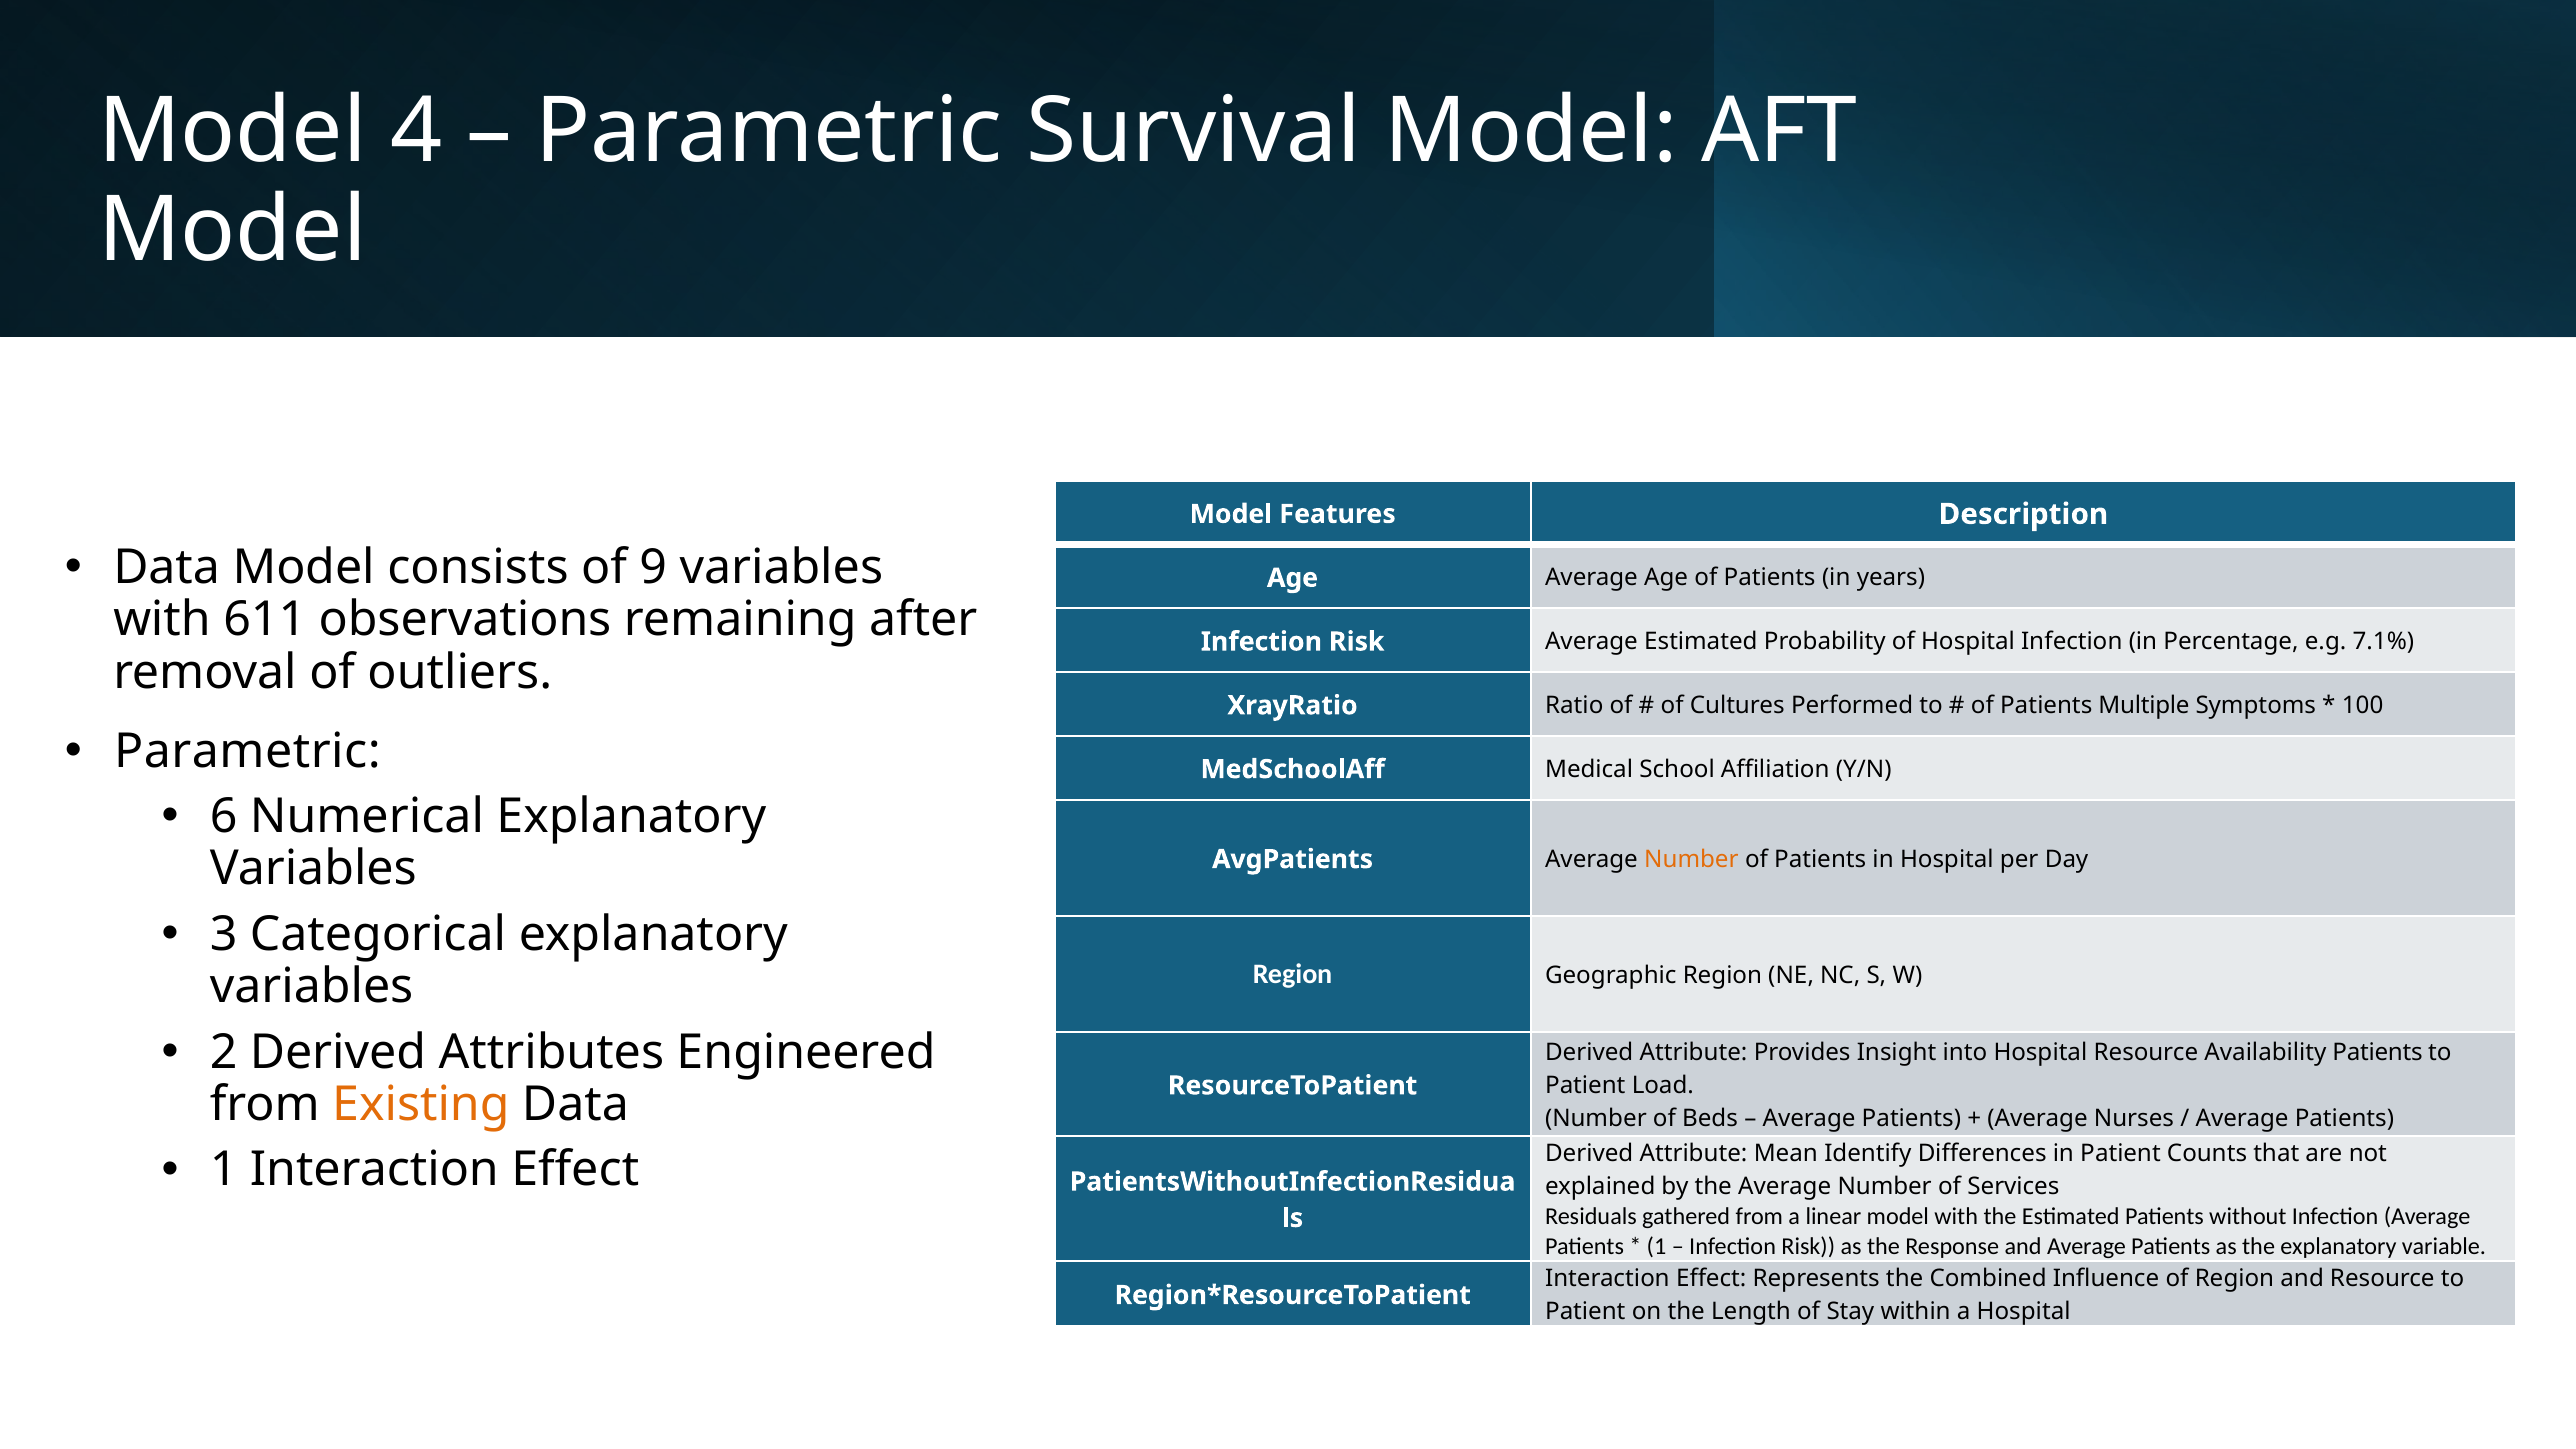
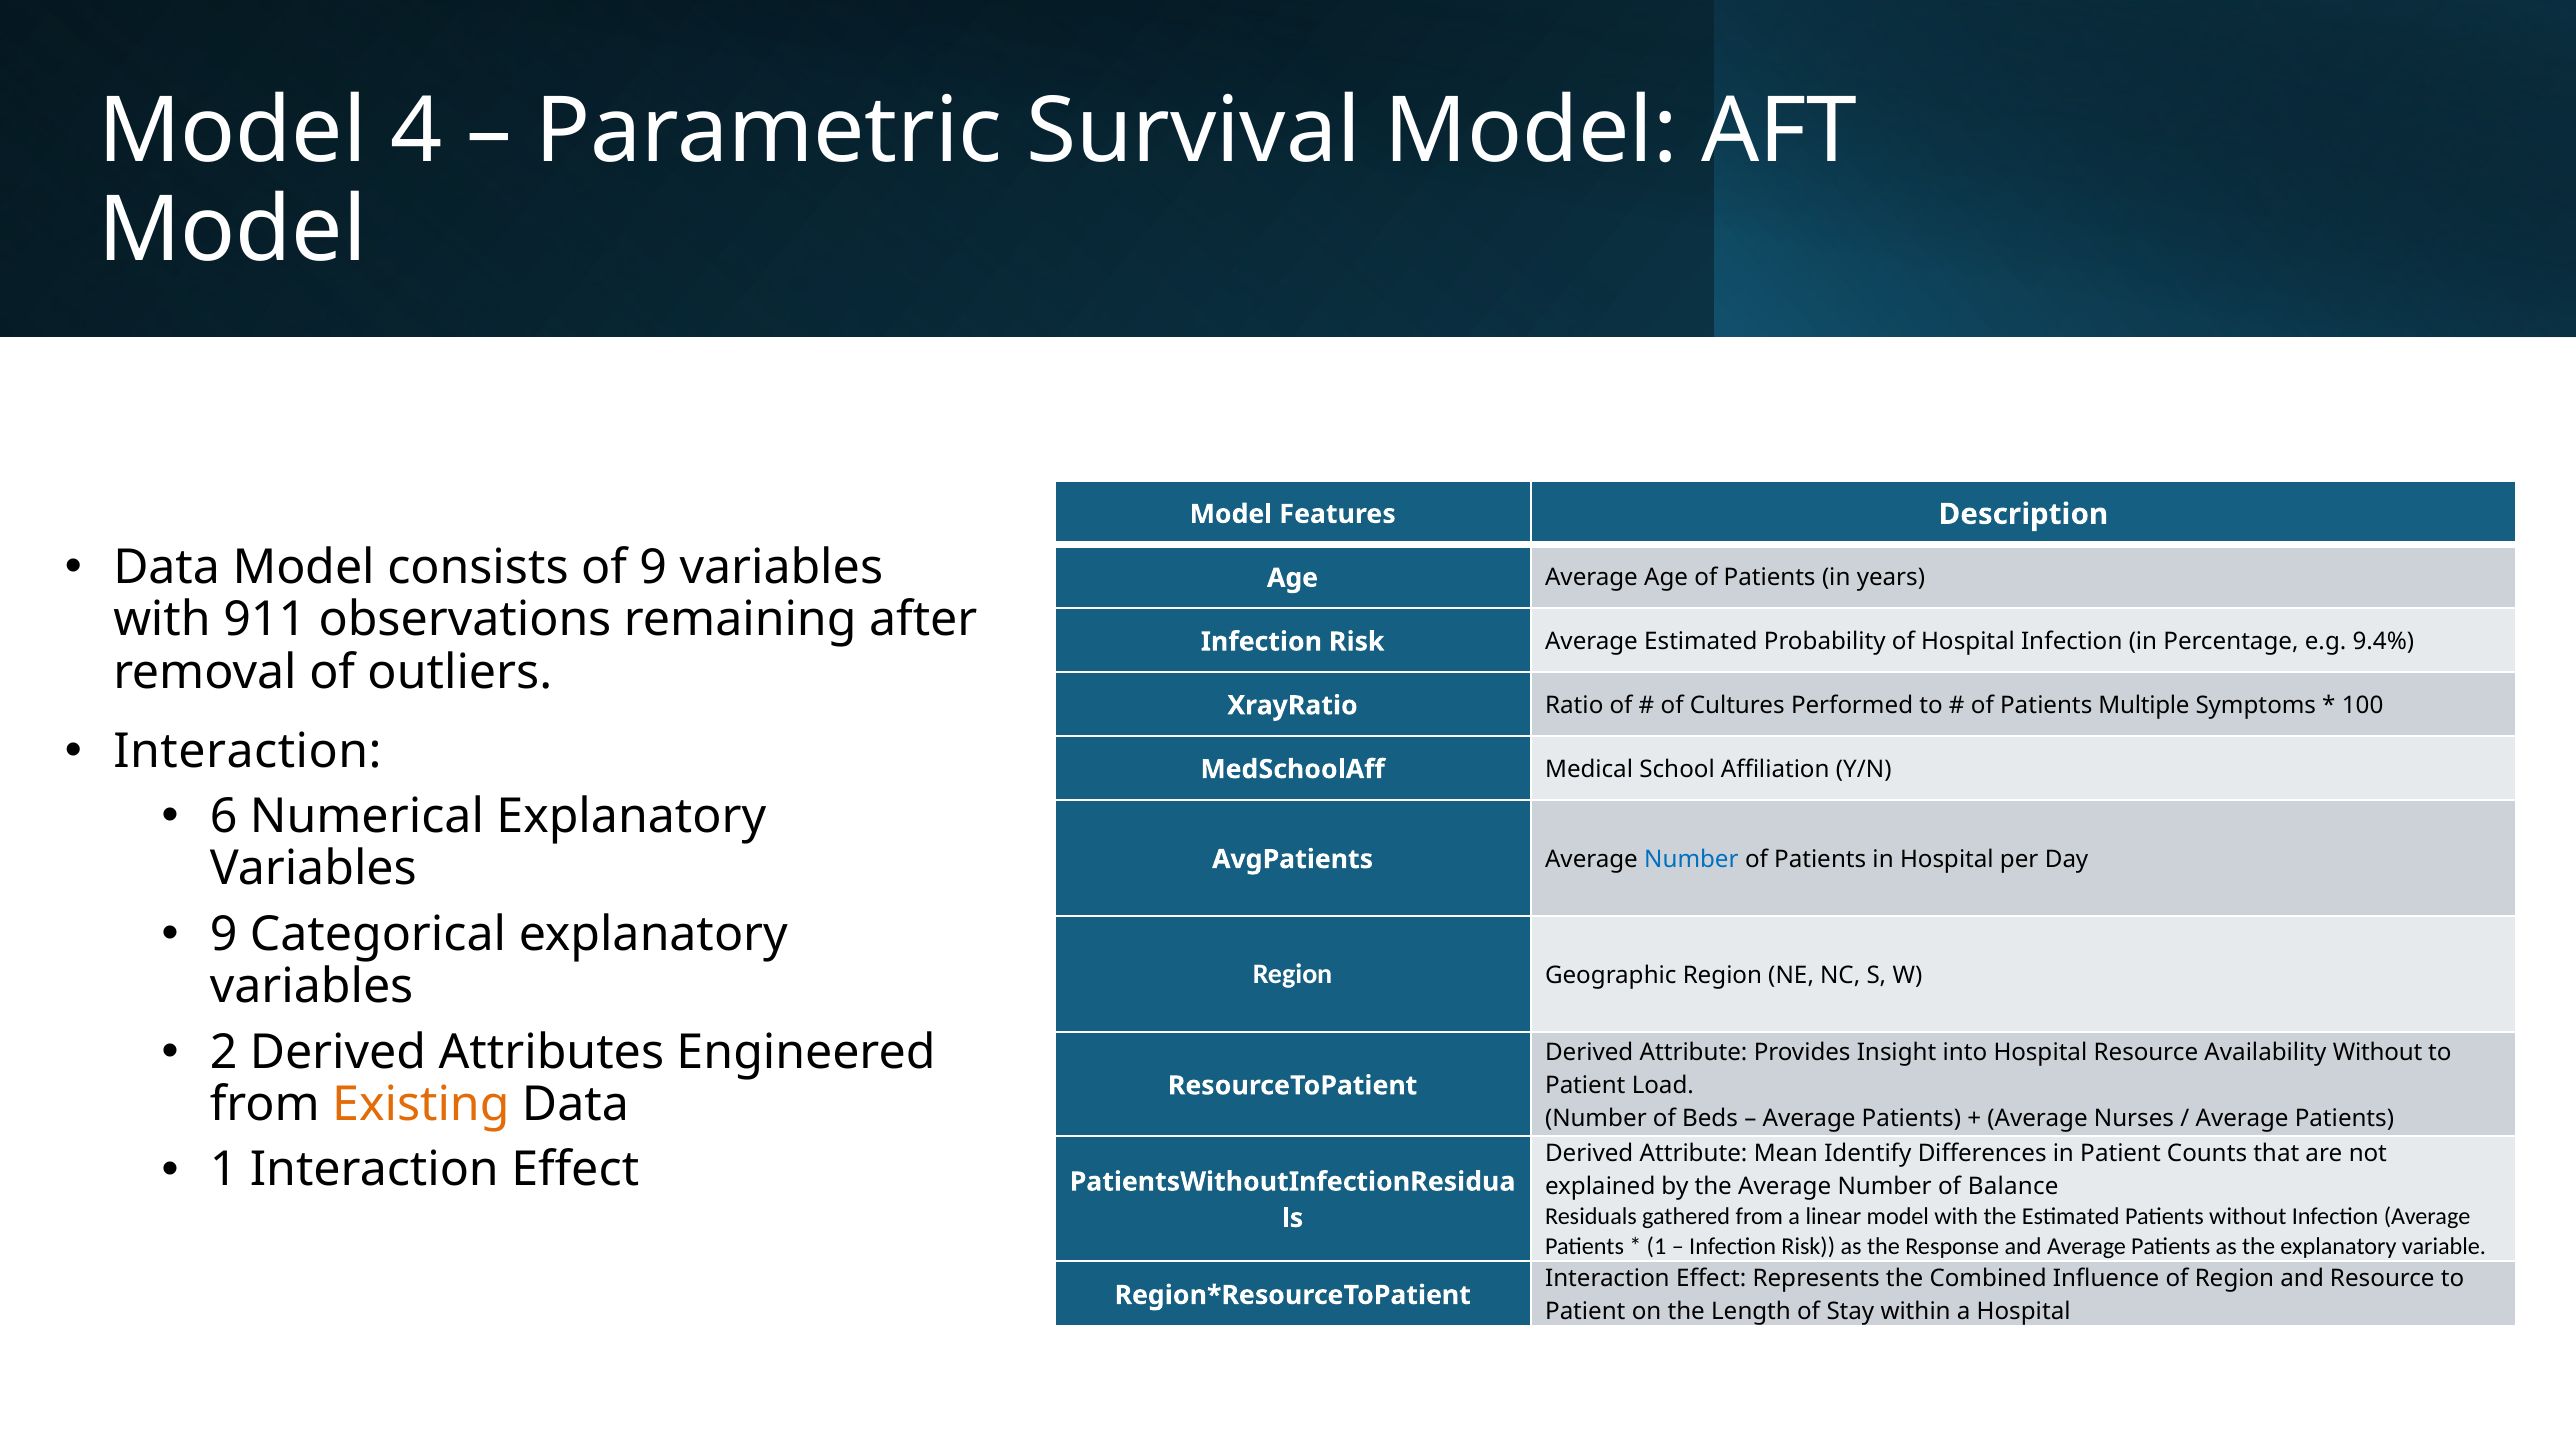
611: 611 -> 911
7.1%: 7.1% -> 9.4%
Parametric at (247, 751): Parametric -> Interaction
Number at (1691, 859) colour: orange -> blue
3 at (224, 935): 3 -> 9
Availability Patients: Patients -> Without
Services: Services -> Balance
